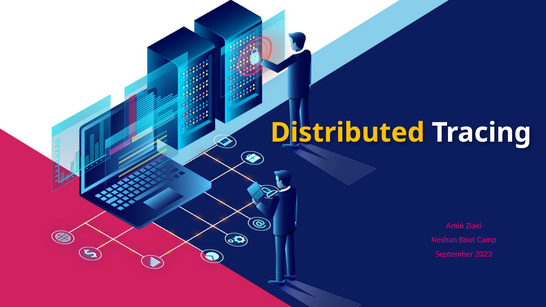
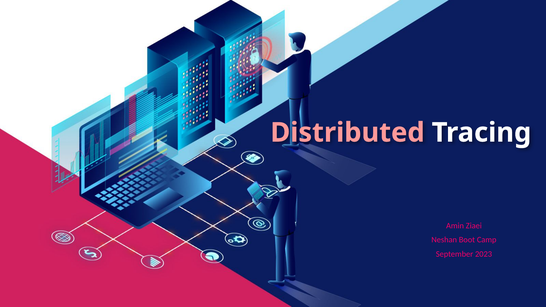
Distributed colour: yellow -> pink
